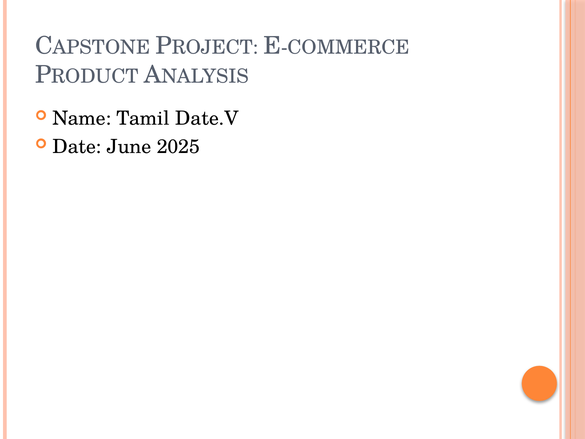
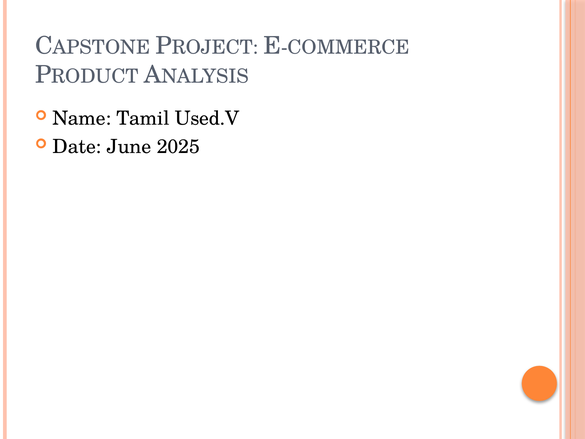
Date.V: Date.V -> Used.V
